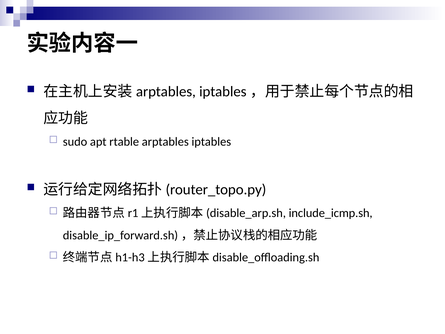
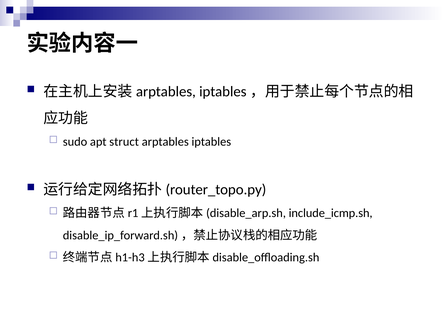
rtable: rtable -> struct
